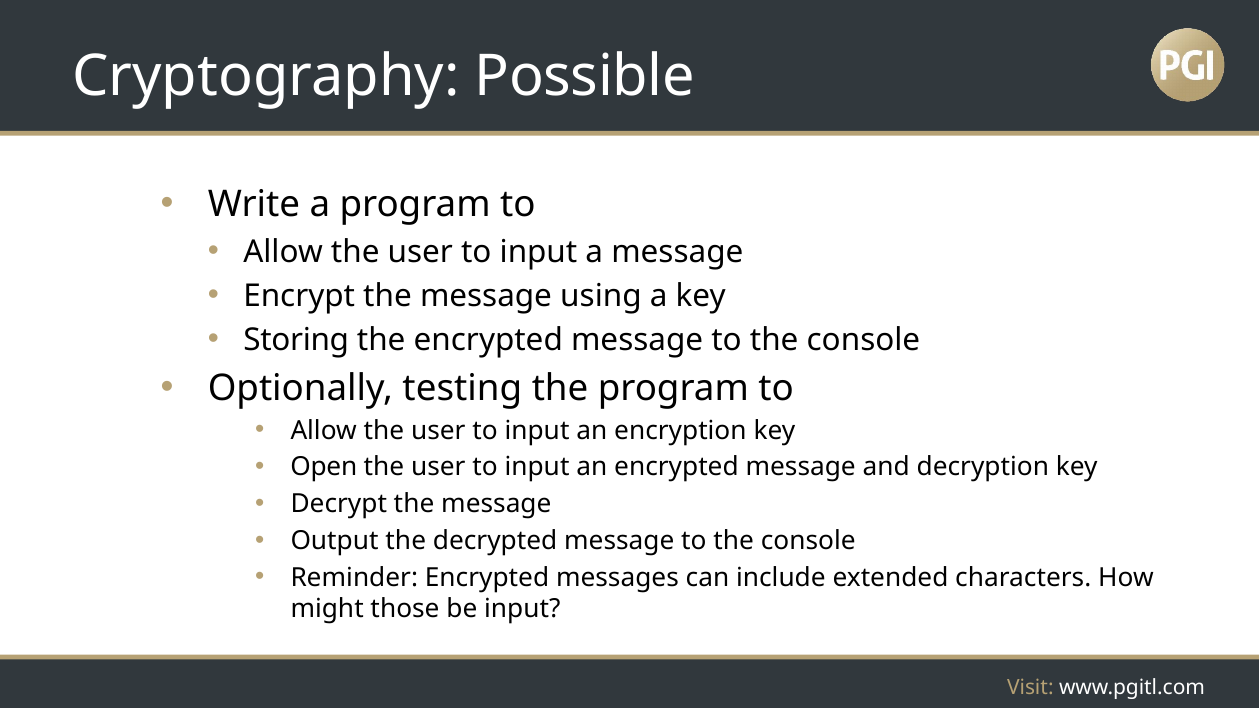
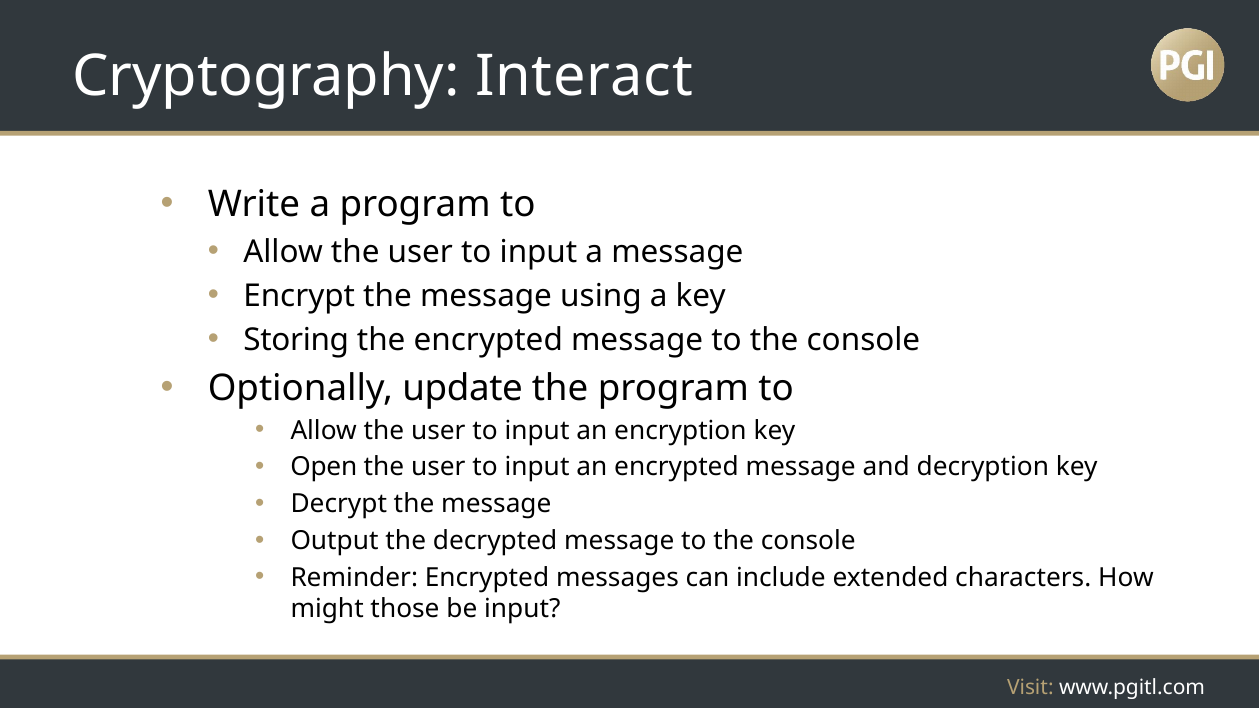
Possible: Possible -> Interact
testing: testing -> update
